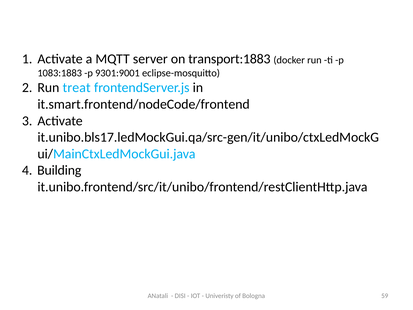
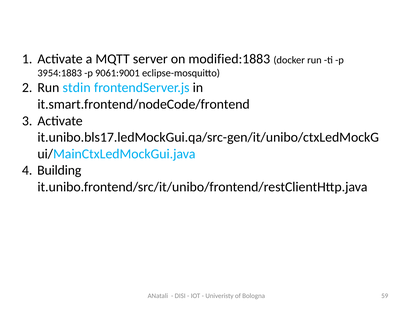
transport:1883: transport:1883 -> modified:1883
1083:1883: 1083:1883 -> 3954:1883
9301:9001: 9301:9001 -> 9061:9001
treat: treat -> stdin
